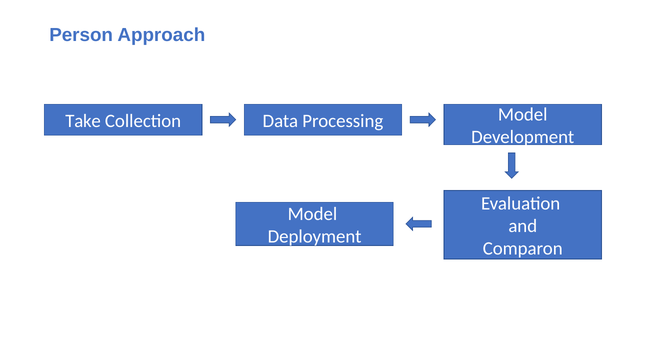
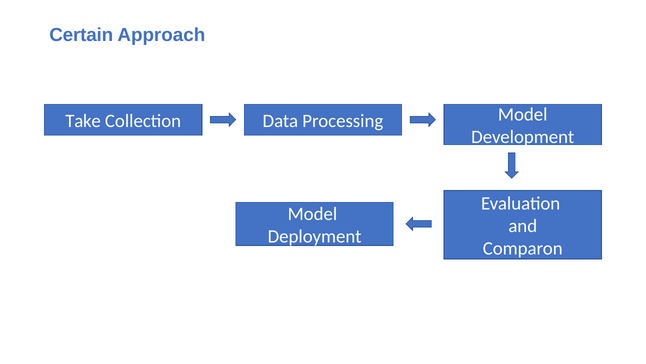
Person: Person -> Certain
